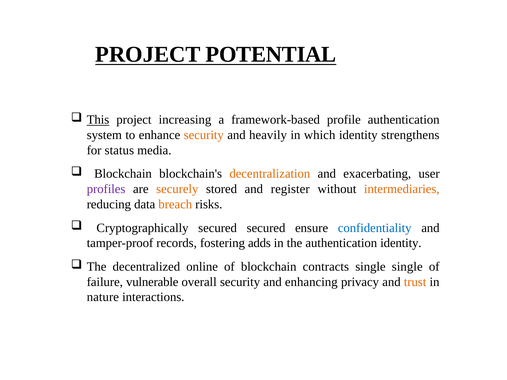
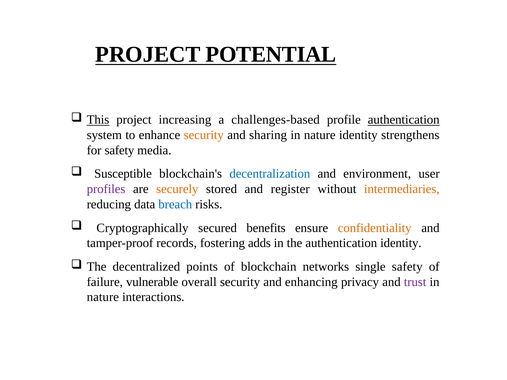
framework-based: framework-based -> challenges-based
authentication at (404, 120) underline: none -> present
heavily: heavily -> sharing
which at (320, 135): which -> nature
for status: status -> safety
Blockchain at (123, 174): Blockchain -> Susceptible
decentralization colour: orange -> blue
exacerbating: exacerbating -> environment
breach colour: orange -> blue
secured secured: secured -> benefits
confidentiality colour: blue -> orange
online: online -> points
contracts: contracts -> networks
single single: single -> safety
trust colour: orange -> purple
